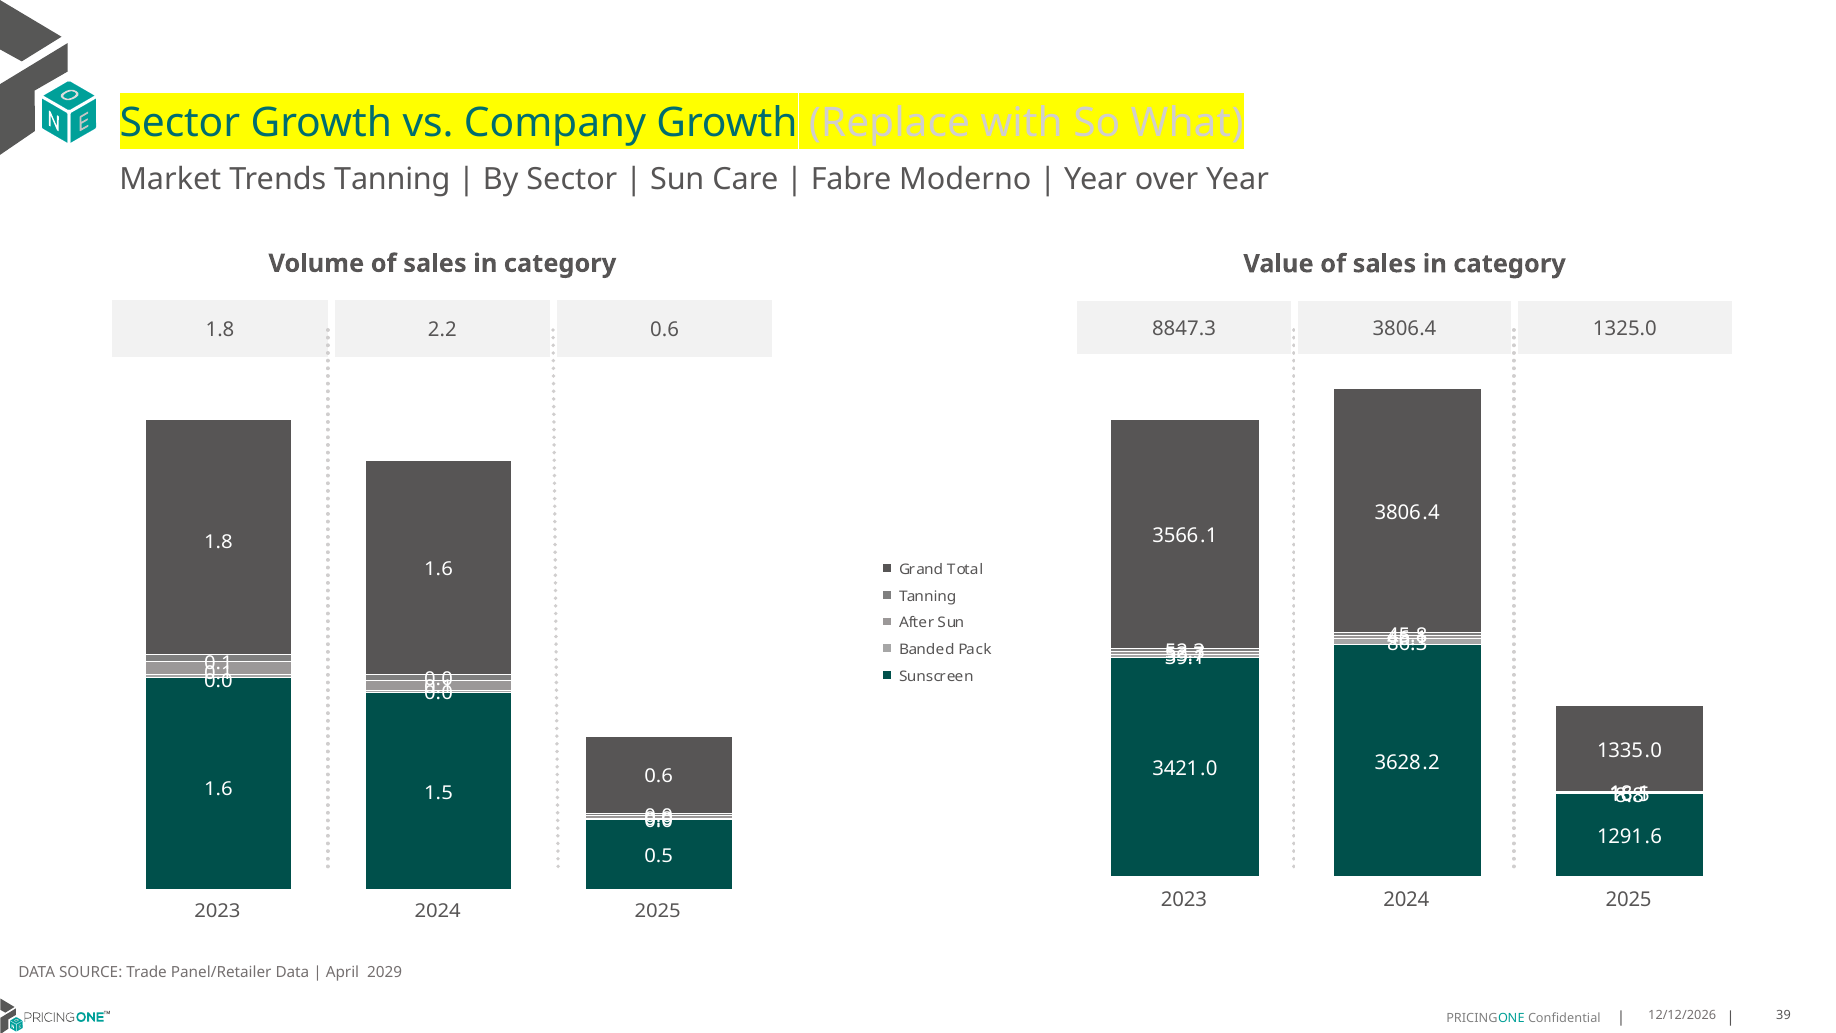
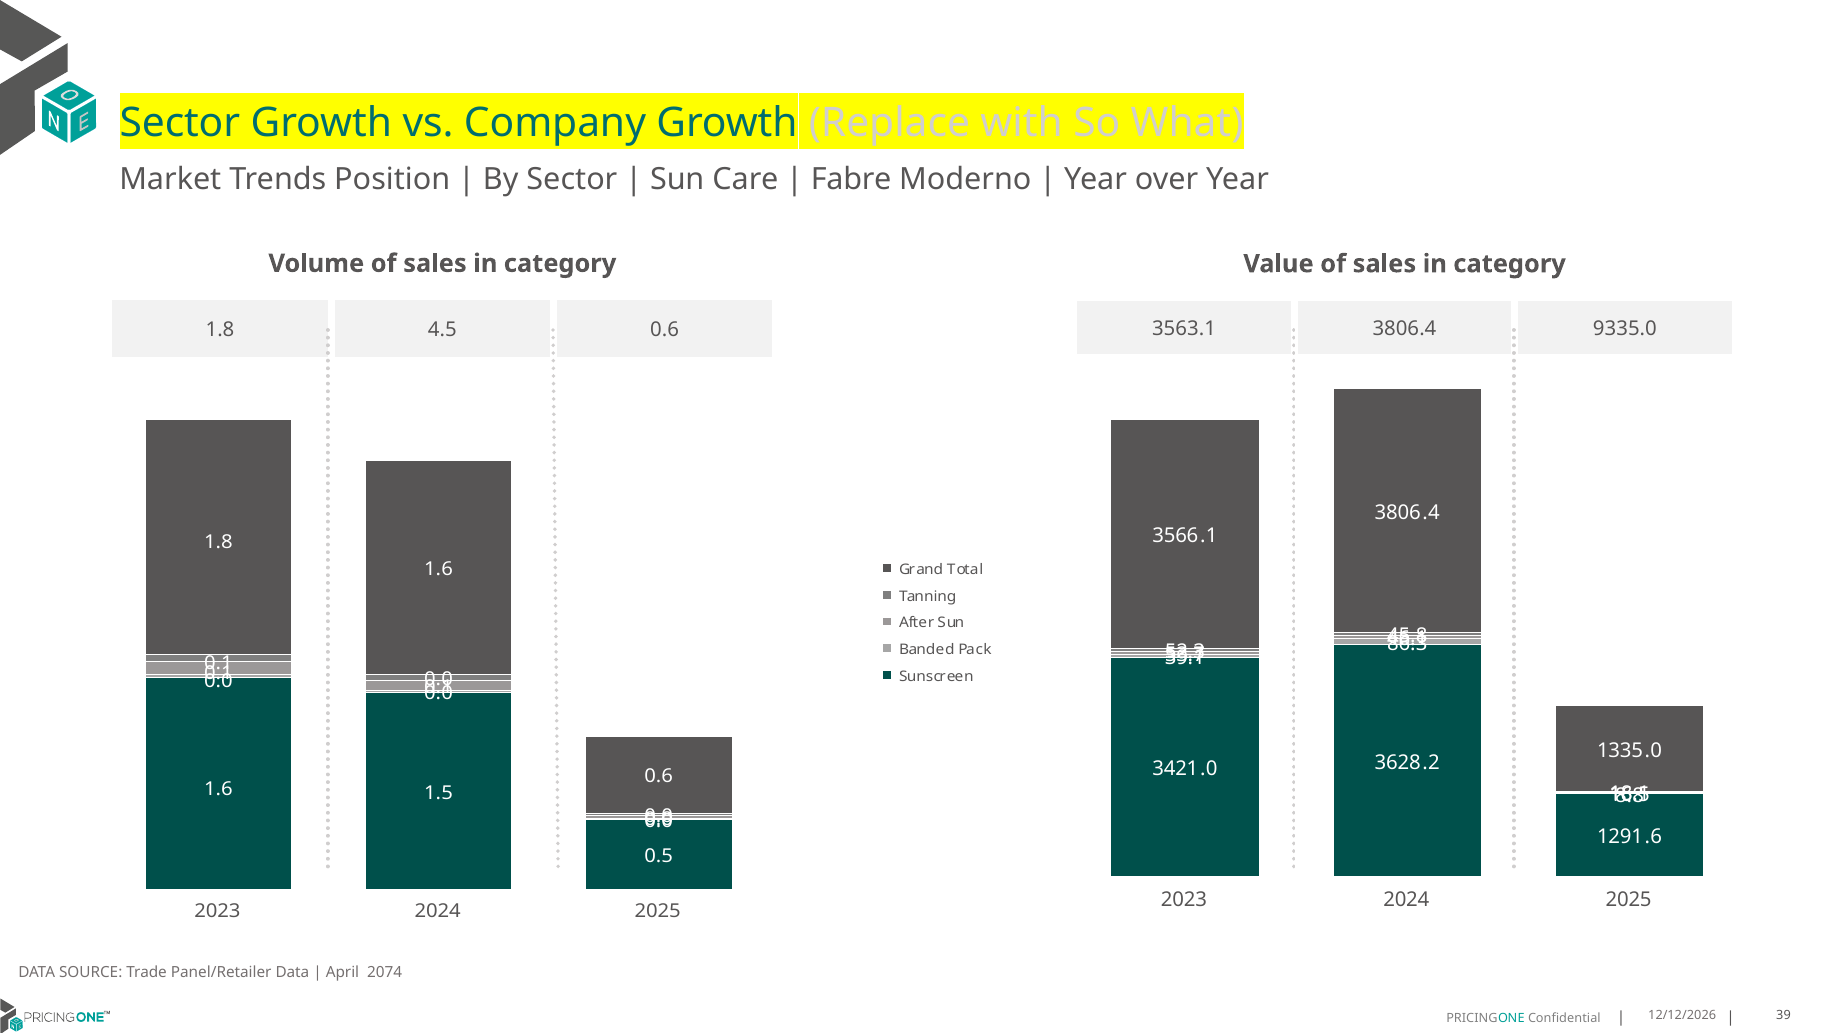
Trends Tanning: Tanning -> Position
8847.3: 8847.3 -> 3563.1
1325.0: 1325.0 -> 9335.0
2.2: 2.2 -> 4.5
2029: 2029 -> 2074
